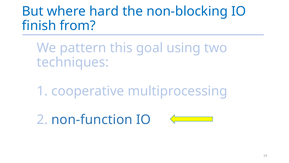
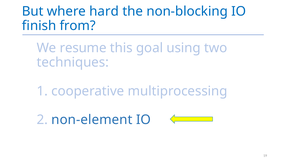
pattern: pattern -> resume
non-function: non-function -> non-element
